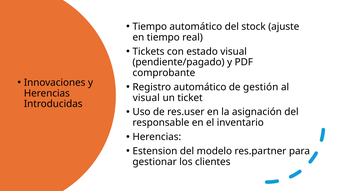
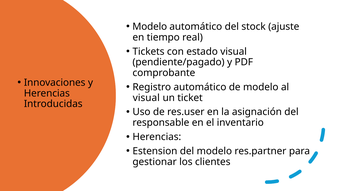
Tiempo at (150, 27): Tiempo -> Modelo
de gestión: gestión -> modelo
